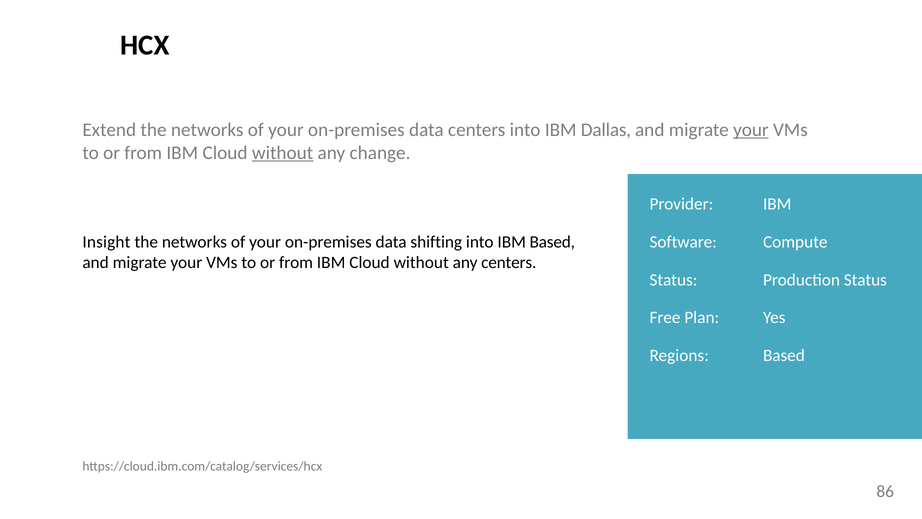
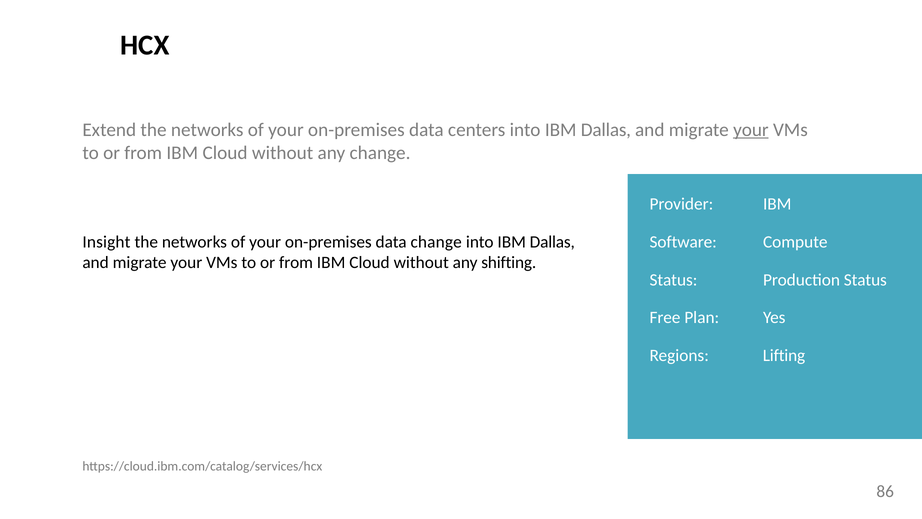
without at (283, 153) underline: present -> none
data shifting: shifting -> change
Based at (552, 242): Based -> Dallas
any centers: centers -> shifting
Regions Based: Based -> Lifting
